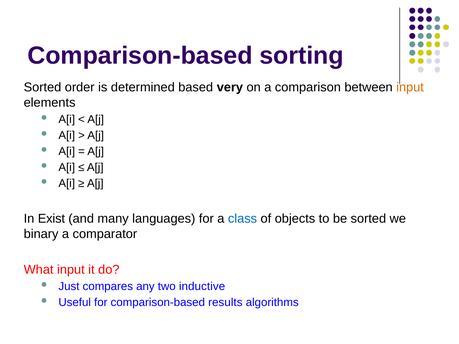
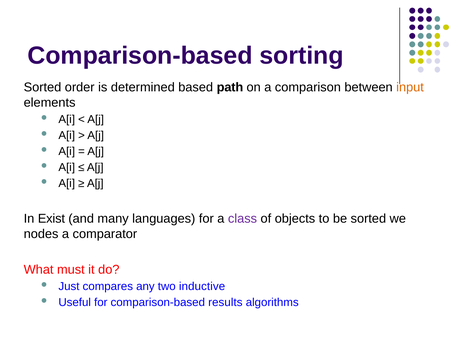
very: very -> path
class colour: blue -> purple
binary: binary -> nodes
What input: input -> must
